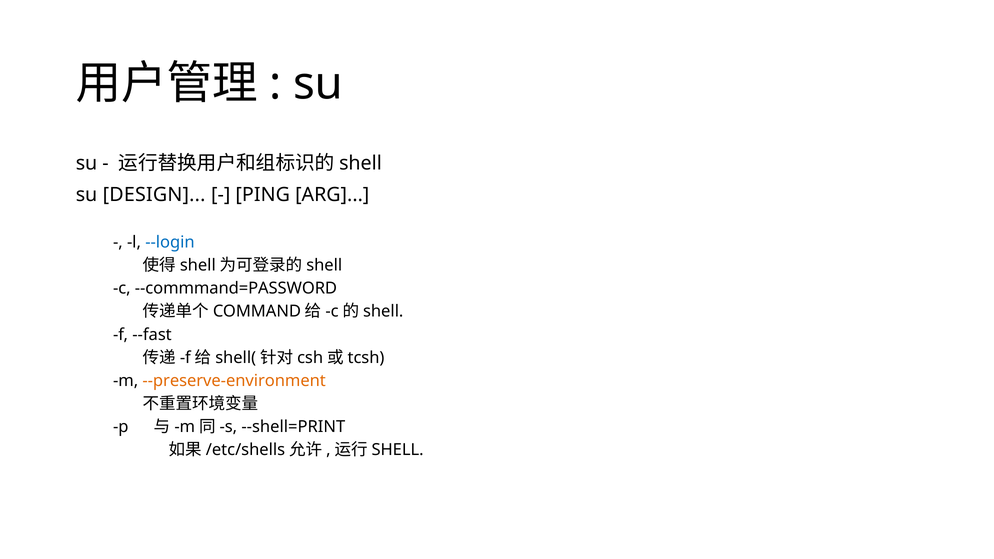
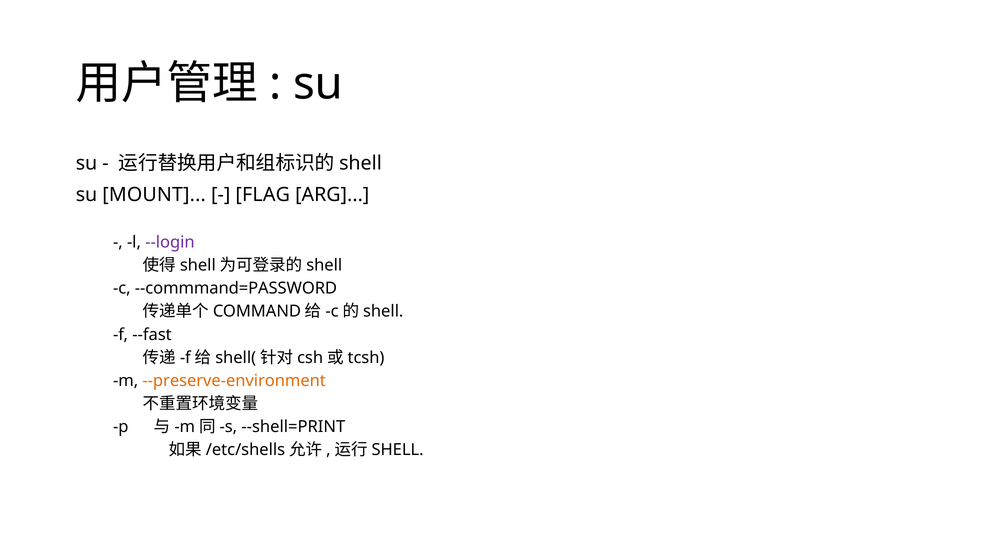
DESIGN: DESIGN -> MOUNT
PING: PING -> FLAG
--login colour: blue -> purple
